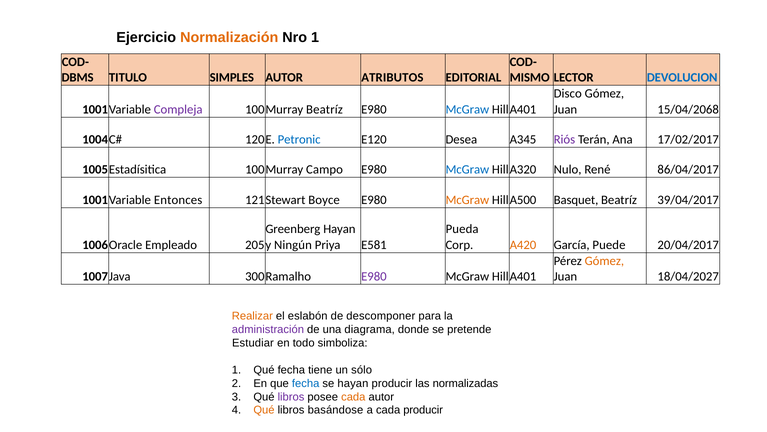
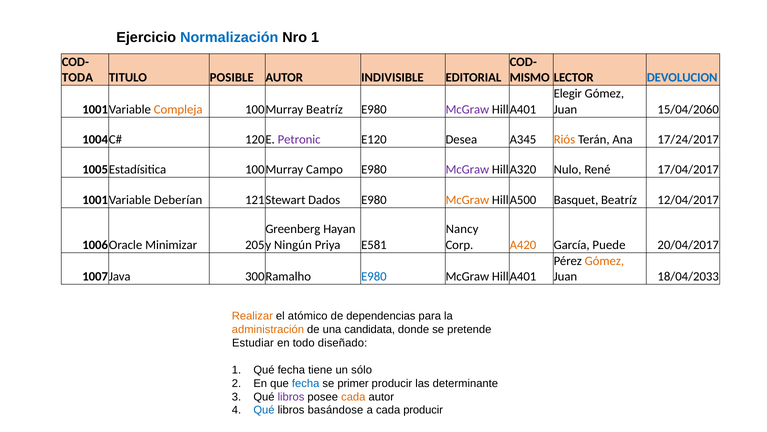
Normalización colour: orange -> blue
DBMS: DBMS -> TODA
SIMPLES: SIMPLES -> POSIBLE
ATRIBUTOS: ATRIBUTOS -> INDIVISIBLE
Disco: Disco -> Elegir
Compleja colour: purple -> orange
McGraw at (467, 109) colour: blue -> purple
15/04/2068: 15/04/2068 -> 15/04/2060
Petronic colour: blue -> purple
Riós colour: purple -> orange
17/02/2017: 17/02/2017 -> 17/24/2017
McGraw at (467, 169) colour: blue -> purple
86/04/2017: 86/04/2017 -> 17/04/2017
Entonces: Entonces -> Deberían
Boyce: Boyce -> Dados
39/04/2017: 39/04/2017 -> 12/04/2017
Pueda: Pueda -> Nancy
Empleado: Empleado -> Minimizar
E980 at (374, 276) colour: purple -> blue
18/04/2027: 18/04/2027 -> 18/04/2033
eslabón: eslabón -> atómico
descomponer: descomponer -> dependencias
administración colour: purple -> orange
diagrama: diagrama -> candidata
simboliza: simboliza -> diseñado
se hayan: hayan -> primer
normalizadas: normalizadas -> determinante
Qué at (264, 410) colour: orange -> blue
